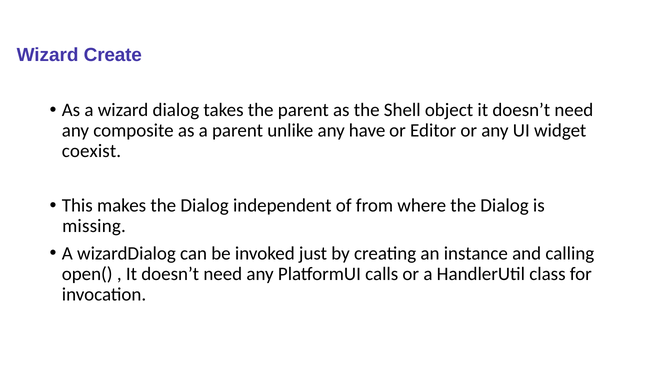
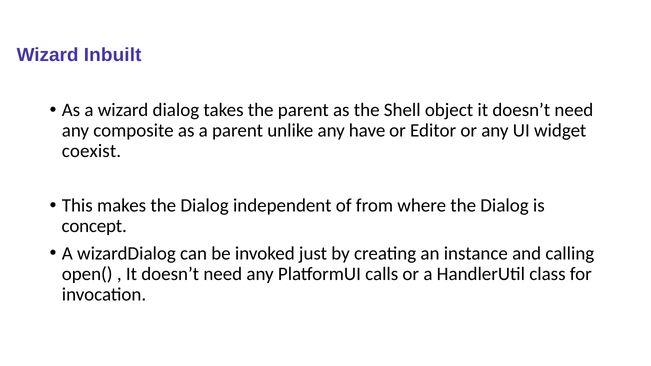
Create: Create -> Inbuilt
missing: missing -> concept
